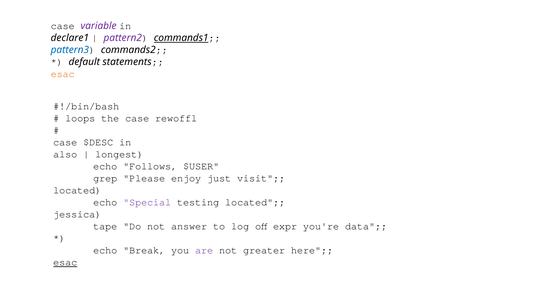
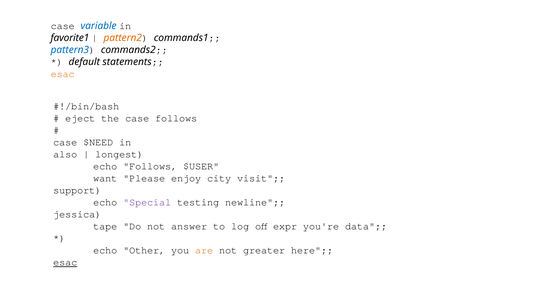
variable colour: purple -> blue
declare1: declare1 -> favorite1
pattern2 colour: purple -> orange
commands1 underline: present -> none
loops: loops -> eject
case rewoffl: rewoffl -> follows
$DESC: $DESC -> $NEED
grep: grep -> want
just: just -> city
located at (77, 190): located -> support
testing located: located -> newline
Break: Break -> Other
are colour: purple -> orange
